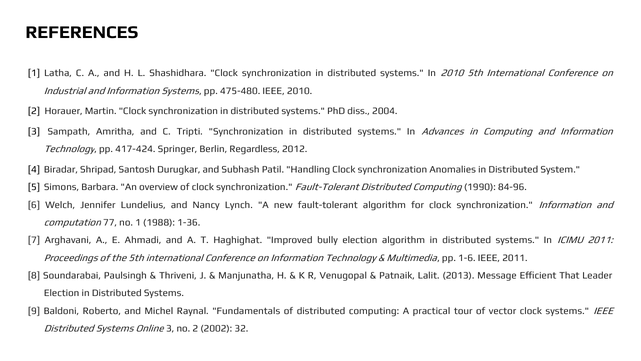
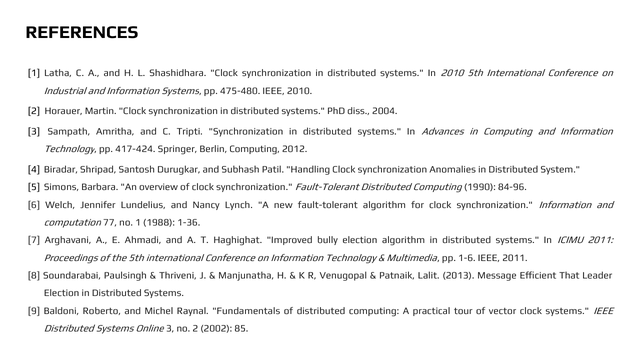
Berlin Regardless: Regardless -> Computing
32: 32 -> 85
